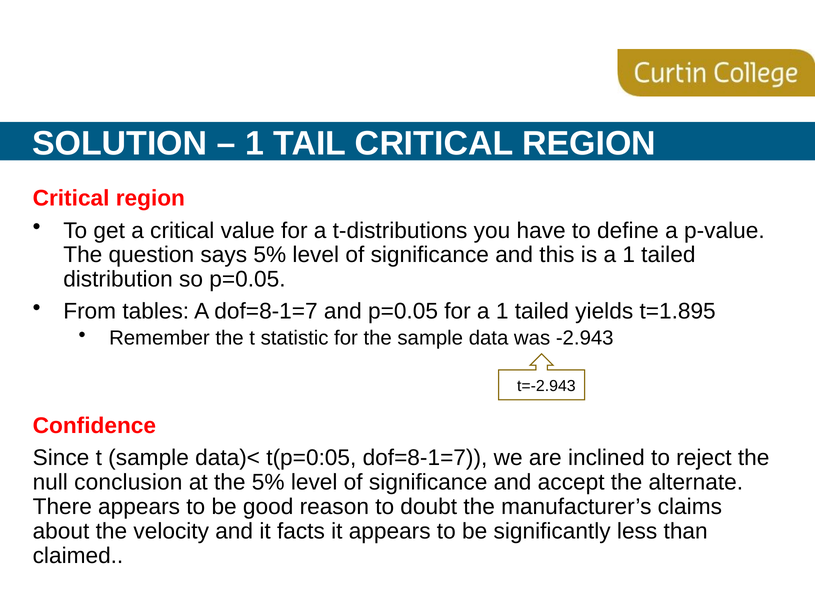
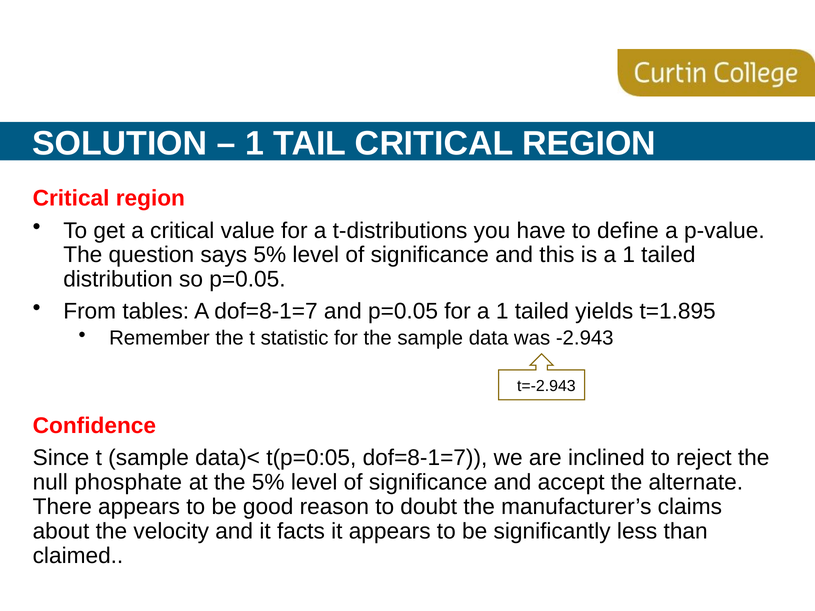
conclusion: conclusion -> phosphate
